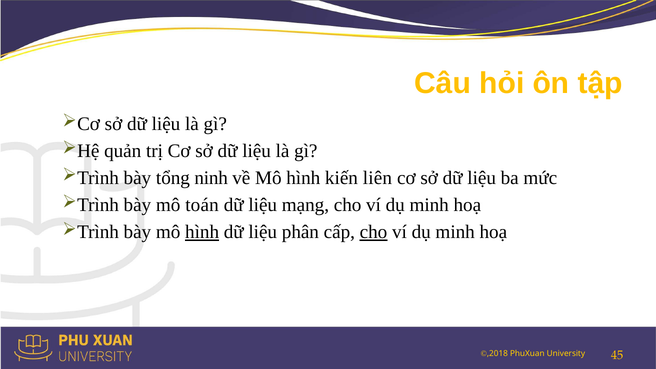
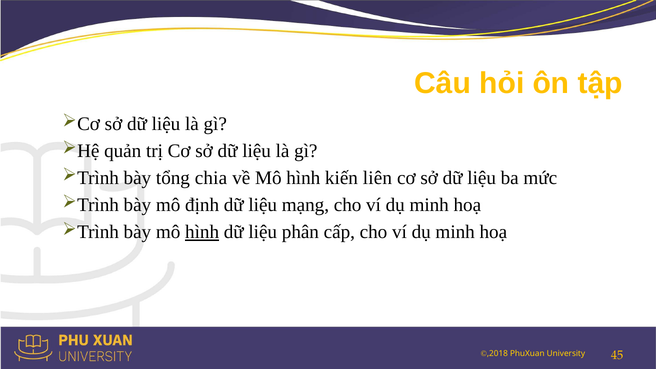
ninh: ninh -> chia
toán: toán -> định
cho at (374, 232) underline: present -> none
